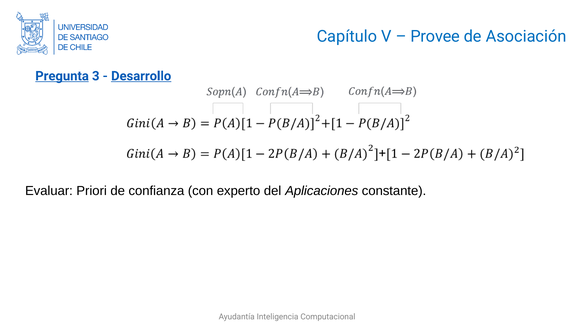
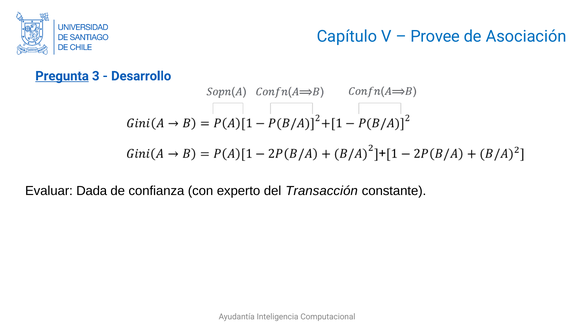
Desarrollo underline: present -> none
Priori: Priori -> Dada
Aplicaciones: Aplicaciones -> Transacción
